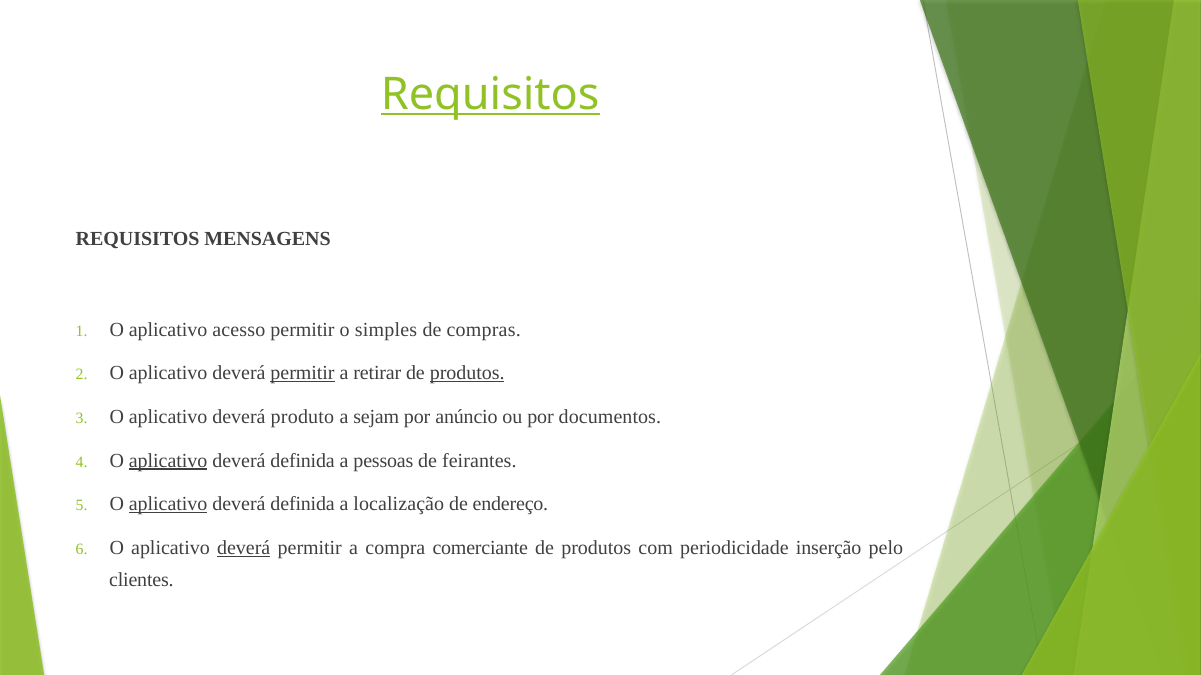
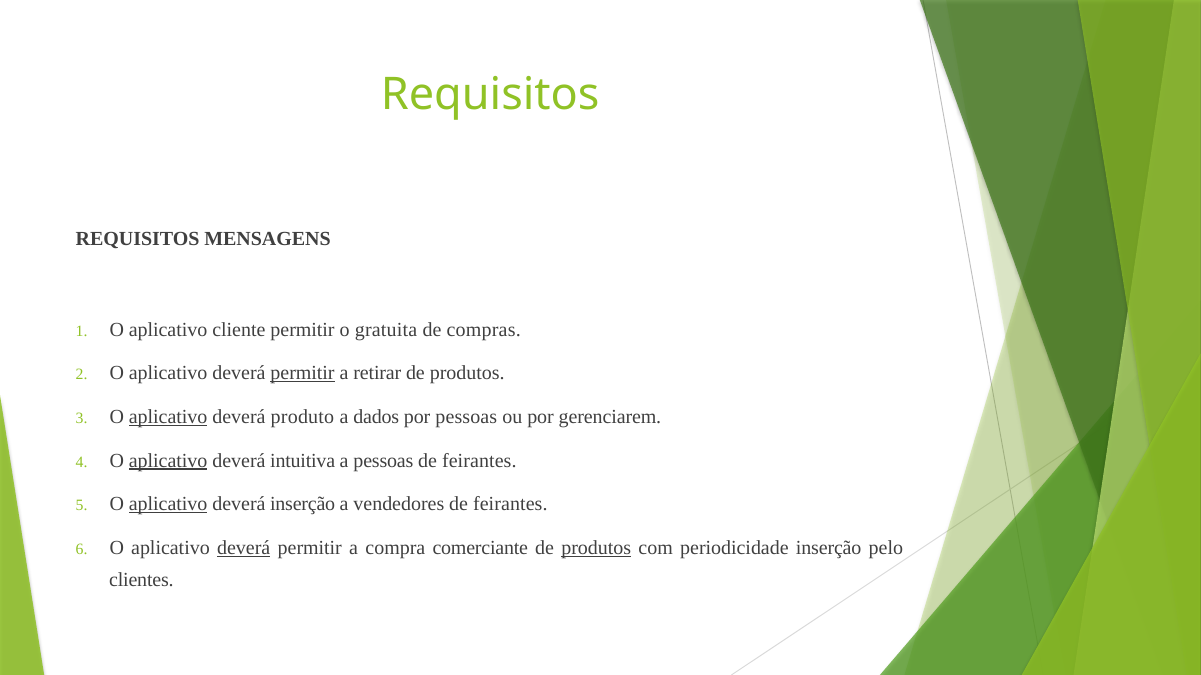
Requisitos at (490, 95) underline: present -> none
acesso: acesso -> cliente
simples: simples -> gratuita
produtos at (467, 374) underline: present -> none
aplicativo at (168, 417) underline: none -> present
sejam: sejam -> dados
por anúncio: anúncio -> pessoas
documentos: documentos -> gerenciarem
definida at (303, 461): definida -> intuitiva
definida at (303, 504): definida -> inserção
localização: localização -> vendedores
endereço at (510, 504): endereço -> feirantes
produtos at (596, 548) underline: none -> present
